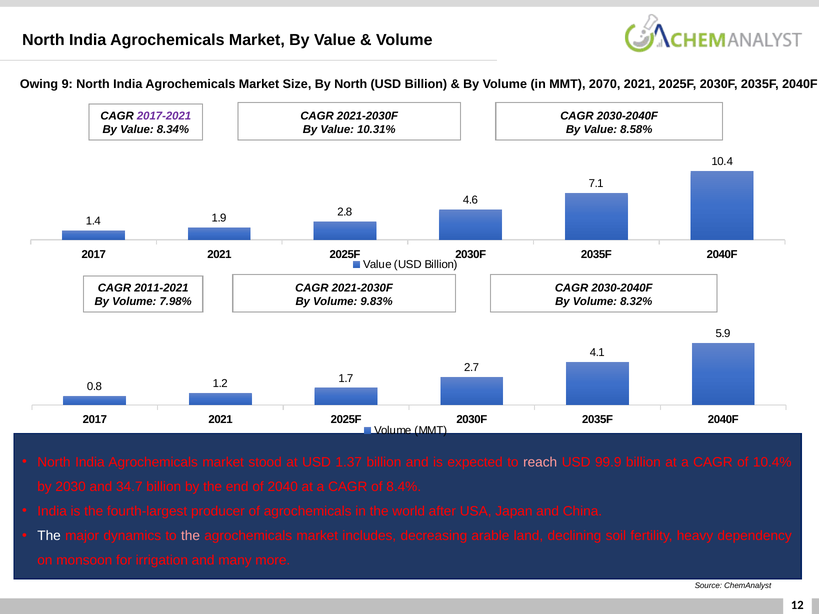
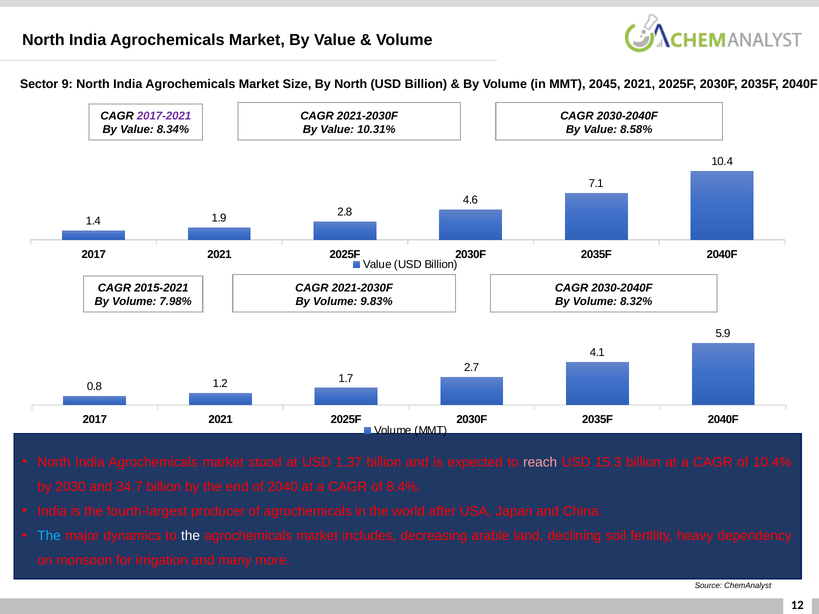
Owing: Owing -> Sector
2070: 2070 -> 2045
2011-2021: 2011-2021 -> 2015-2021
99.9: 99.9 -> 15.3
The at (49, 536) colour: white -> light blue
the at (191, 536) colour: pink -> white
